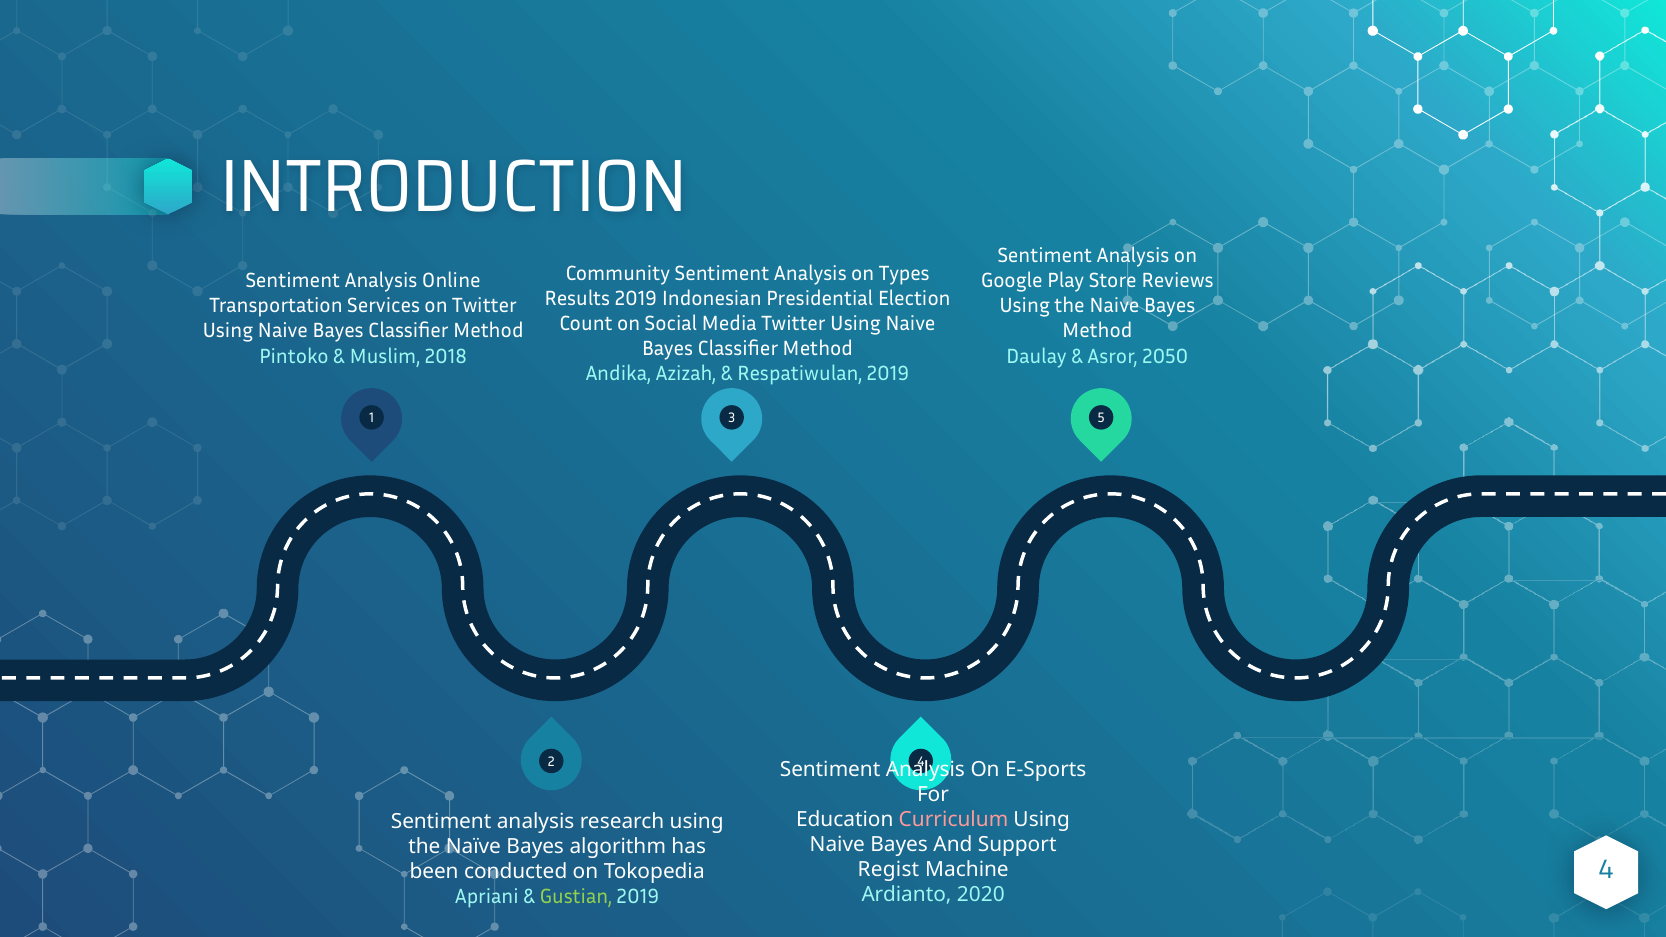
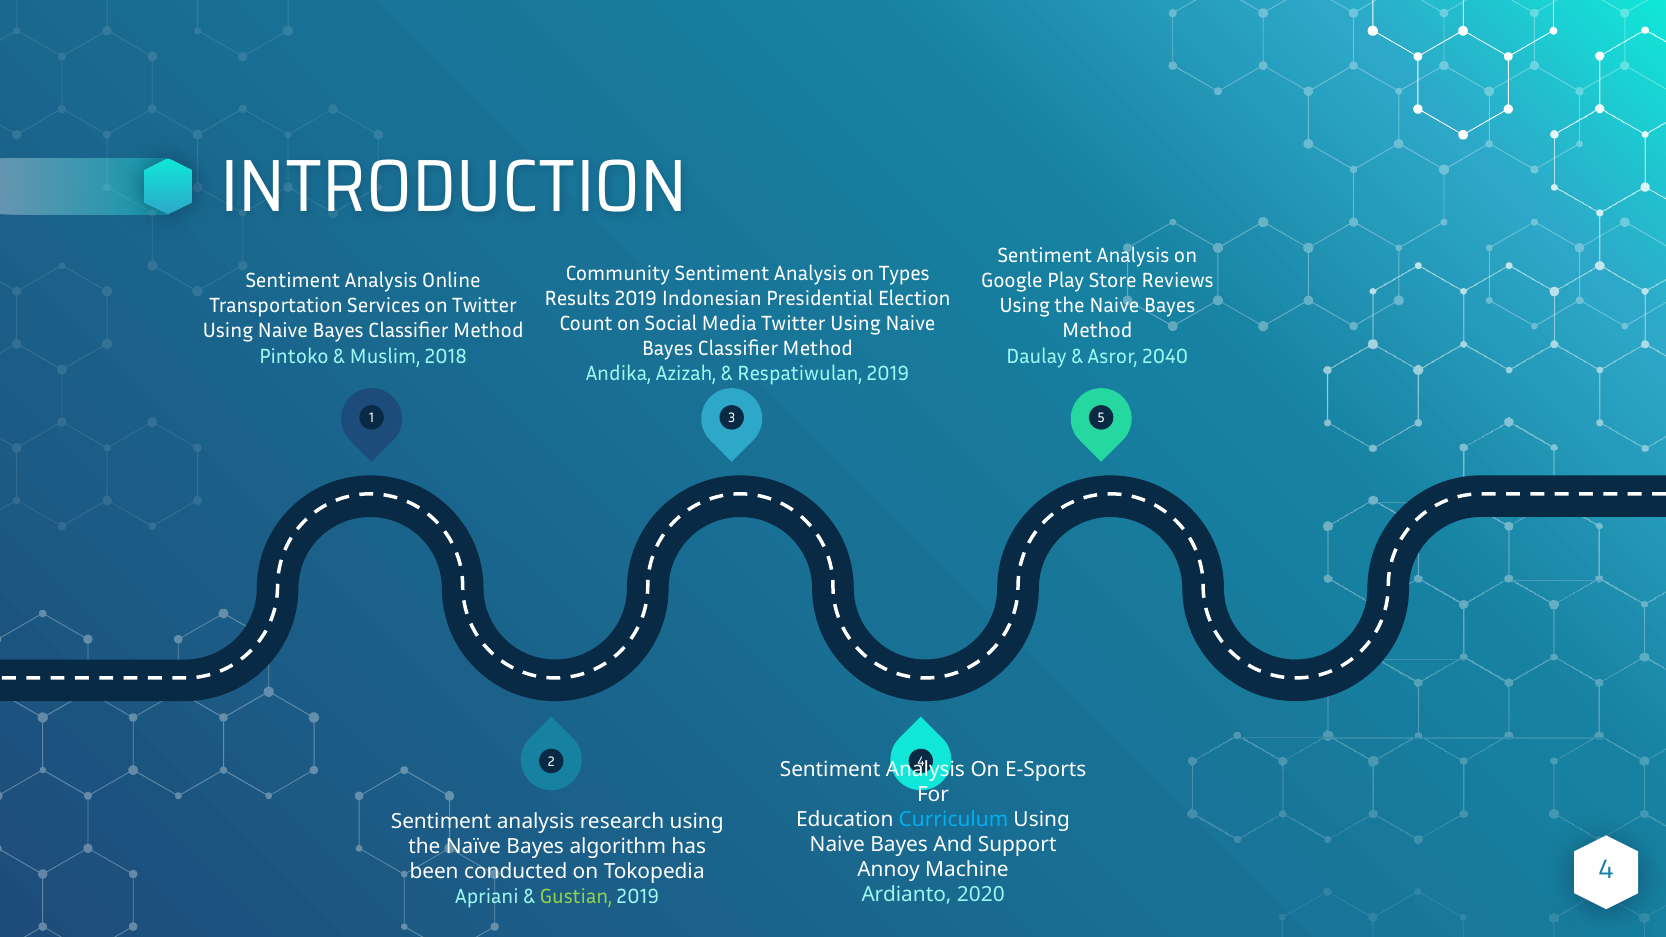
2050: 2050 -> 2040
Curriculum colour: pink -> light blue
Regist: Regist -> Annoy
